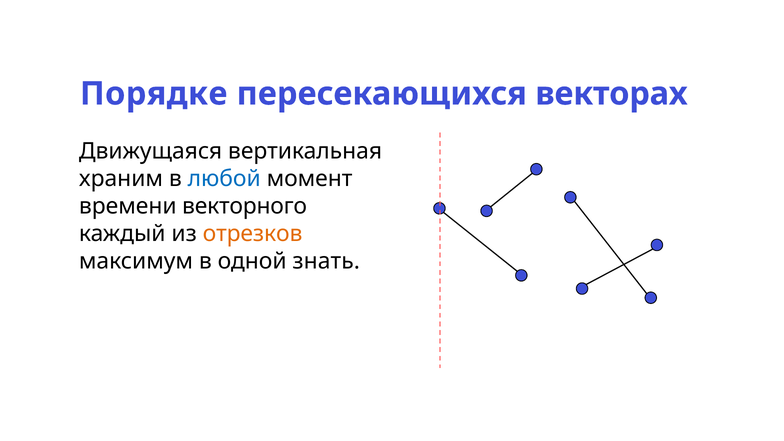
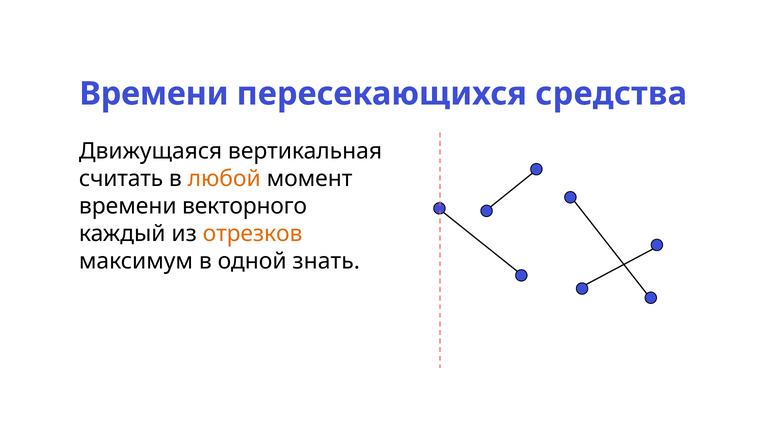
Порядке at (154, 94): Порядке -> Времени
векторах: векторах -> средства
храним: храним -> считать
любой colour: blue -> orange
